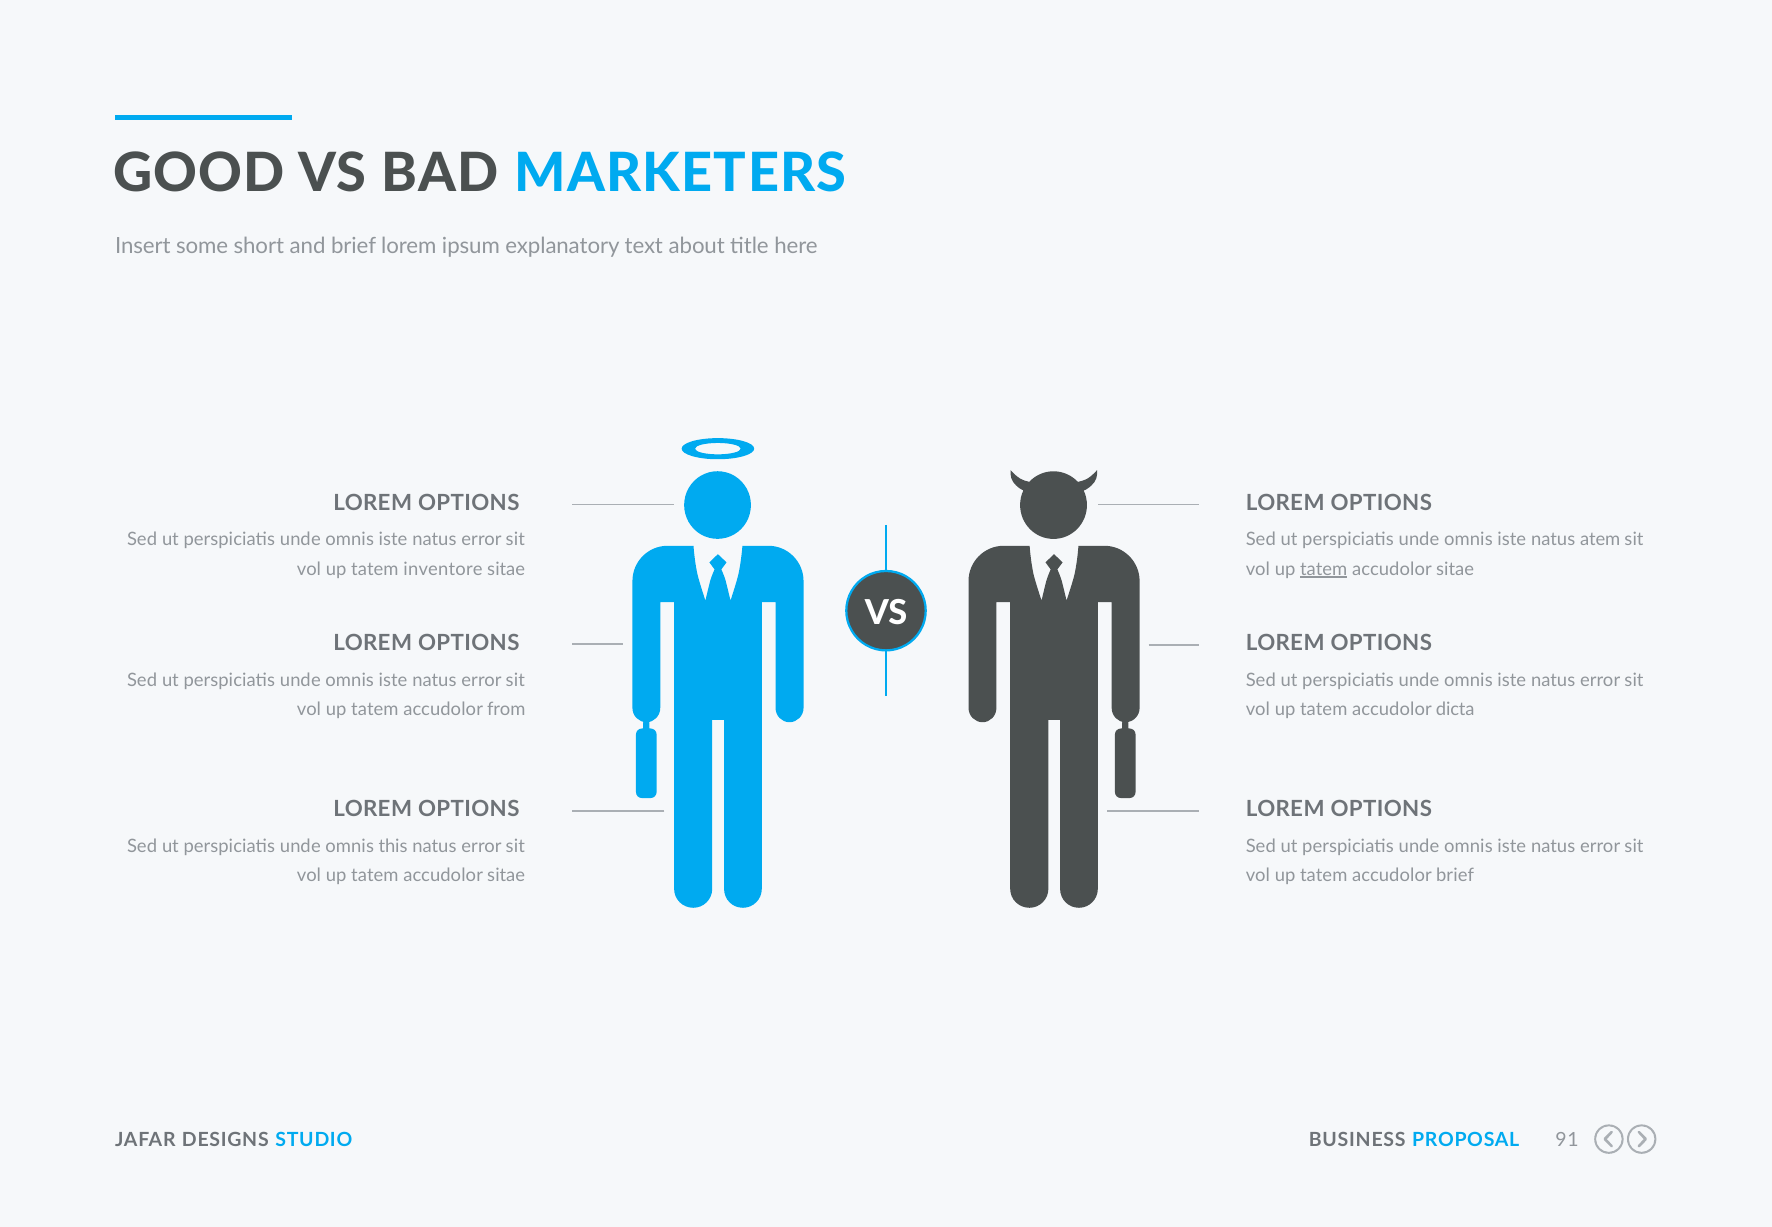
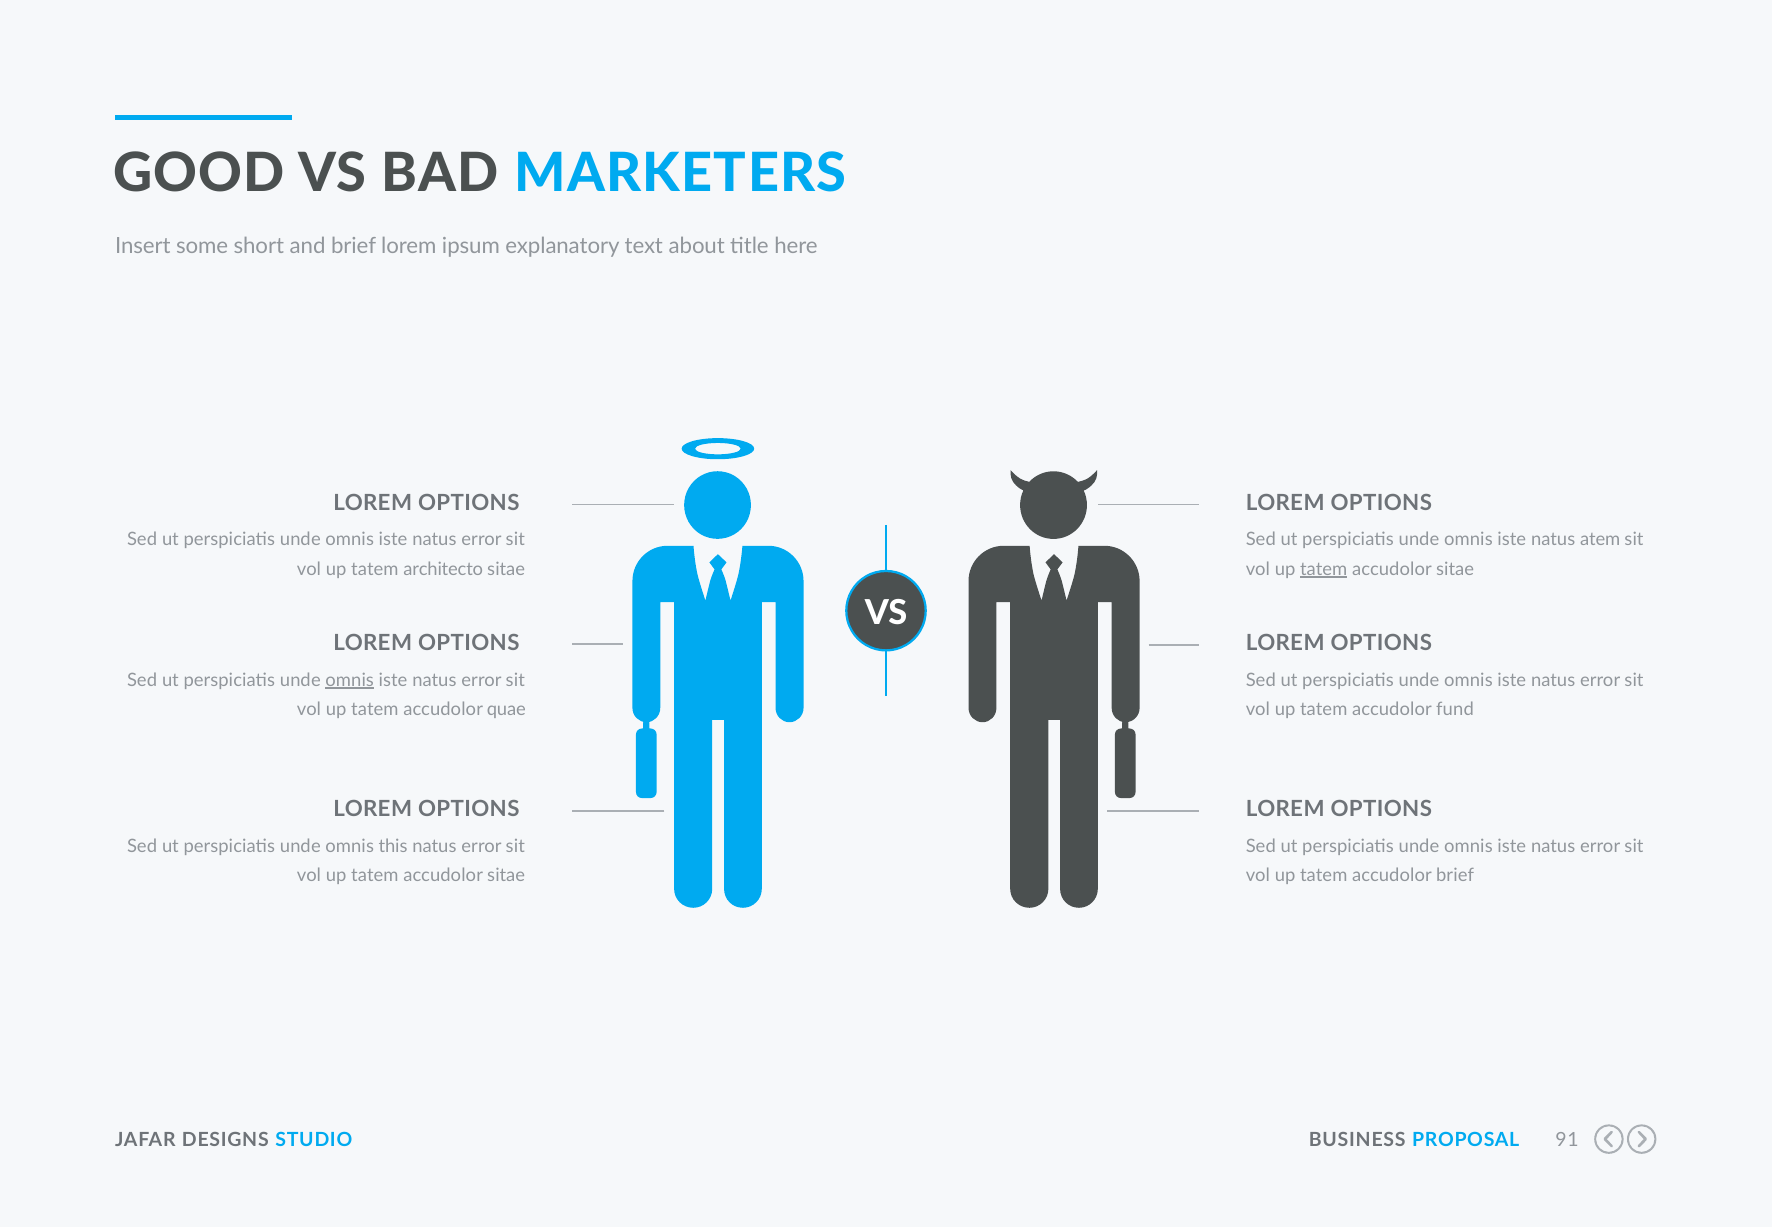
inventore: inventore -> architecto
omnis at (350, 680) underline: none -> present
from: from -> quae
dicta: dicta -> fund
